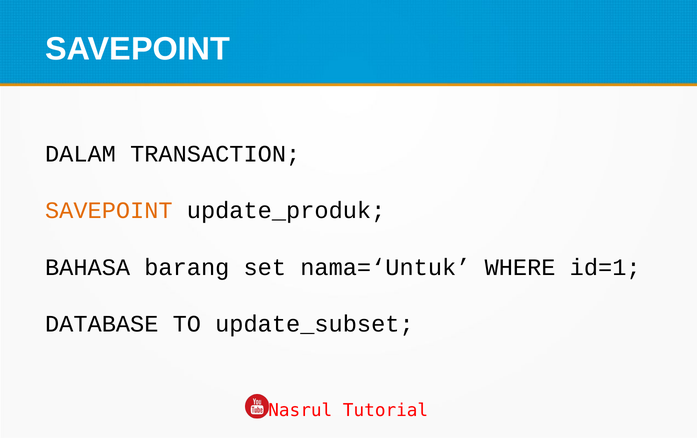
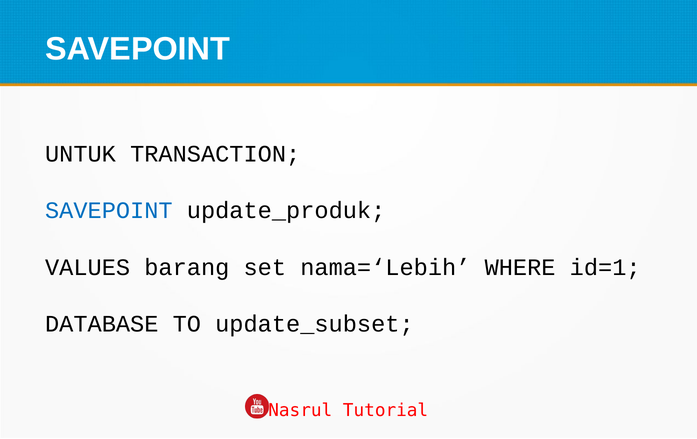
DALAM: DALAM -> UNTUK
SAVEPOINT at (109, 211) colour: orange -> blue
BAHASA: BAHASA -> VALUES
nama=‘Untuk: nama=‘Untuk -> nama=‘Lebih
